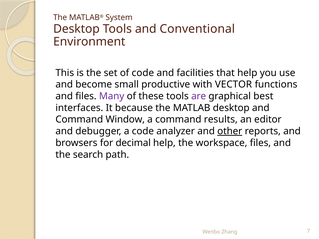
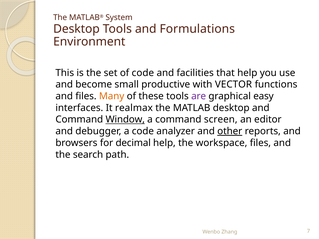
Conventional: Conventional -> Formulations
Many colour: purple -> orange
best: best -> easy
because: because -> realmax
Window underline: none -> present
results: results -> screen
